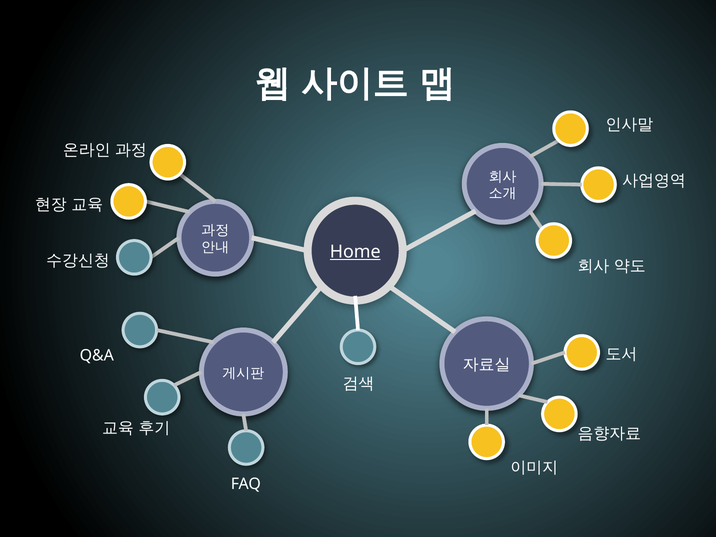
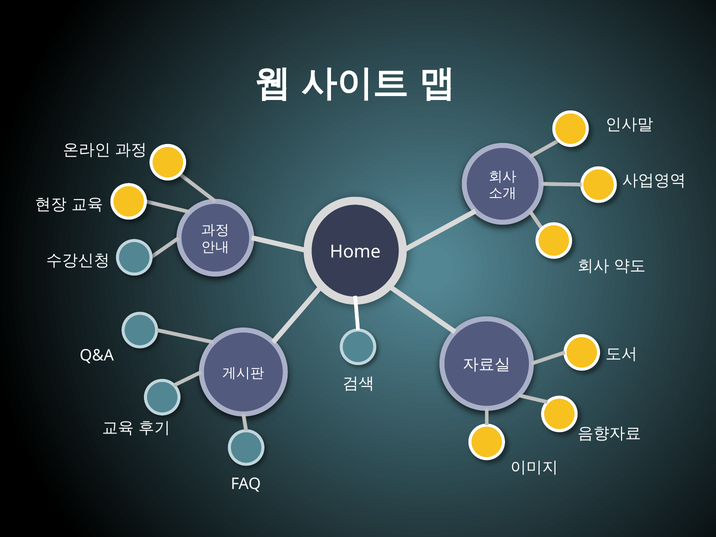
Home underline: present -> none
